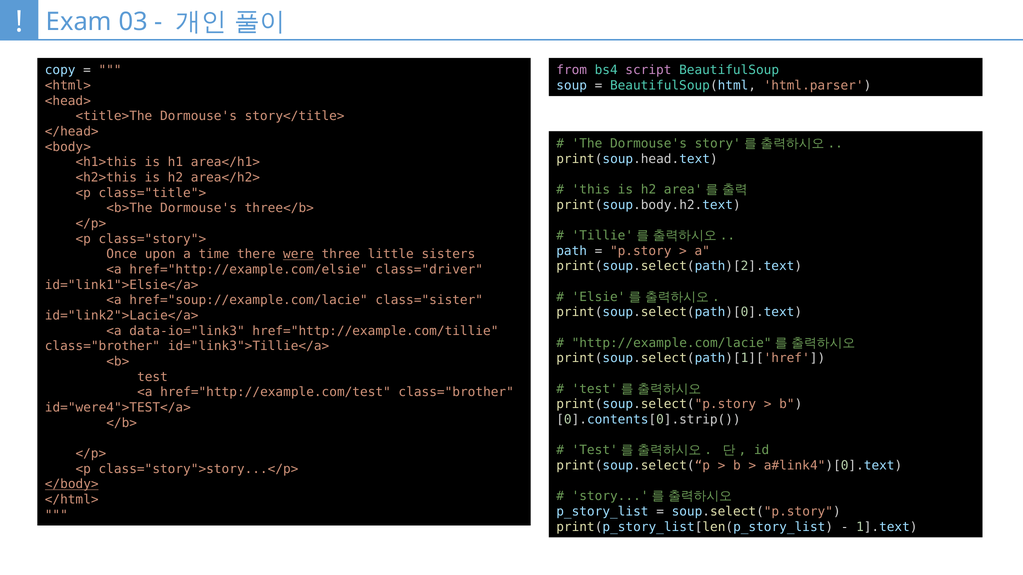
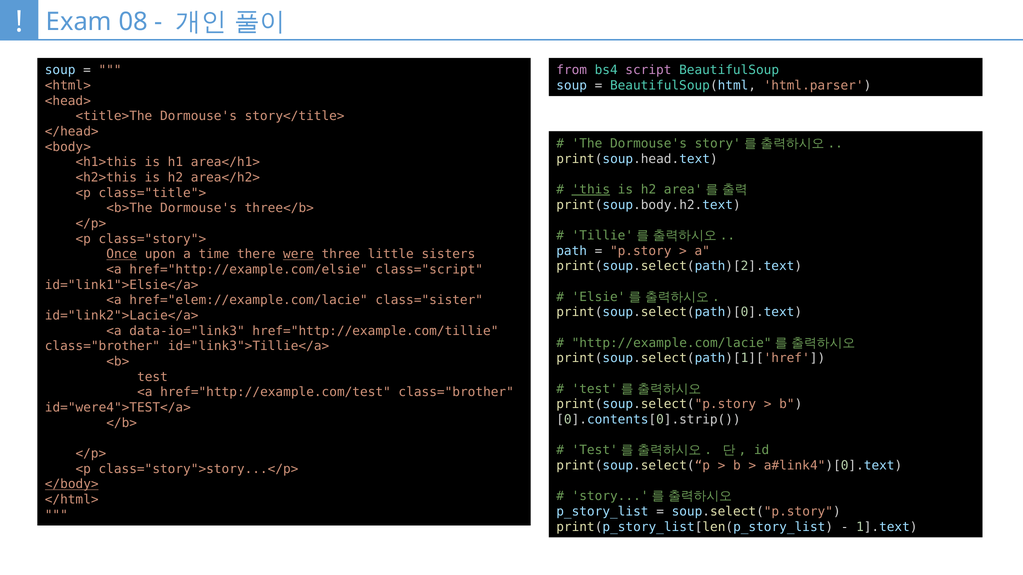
03: 03 -> 08
copy at (60, 70): copy -> soup
this underline: none -> present
Once underline: none -> present
class="driver: class="driver -> class="script
href="soup://example.com/lacie: href="soup://example.com/lacie -> href="elem://example.com/lacie
